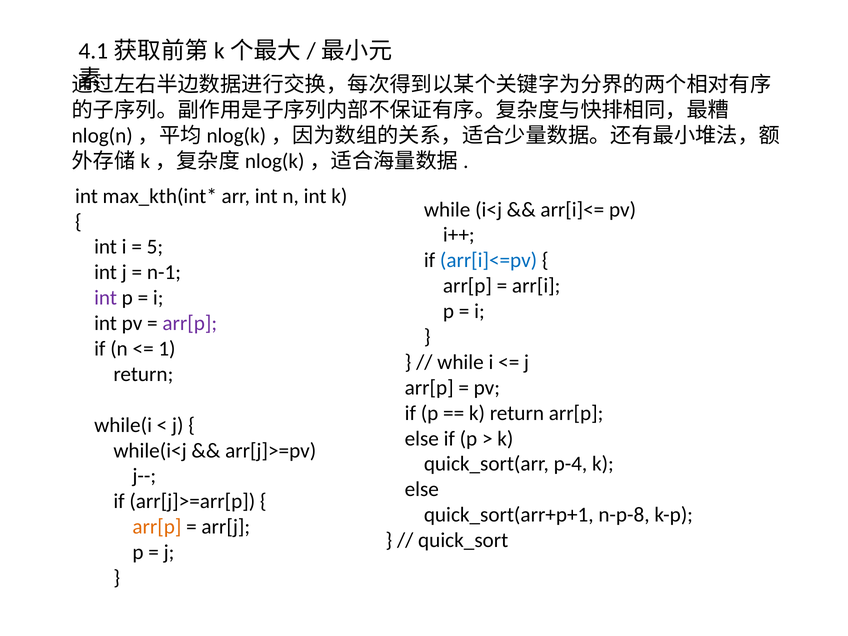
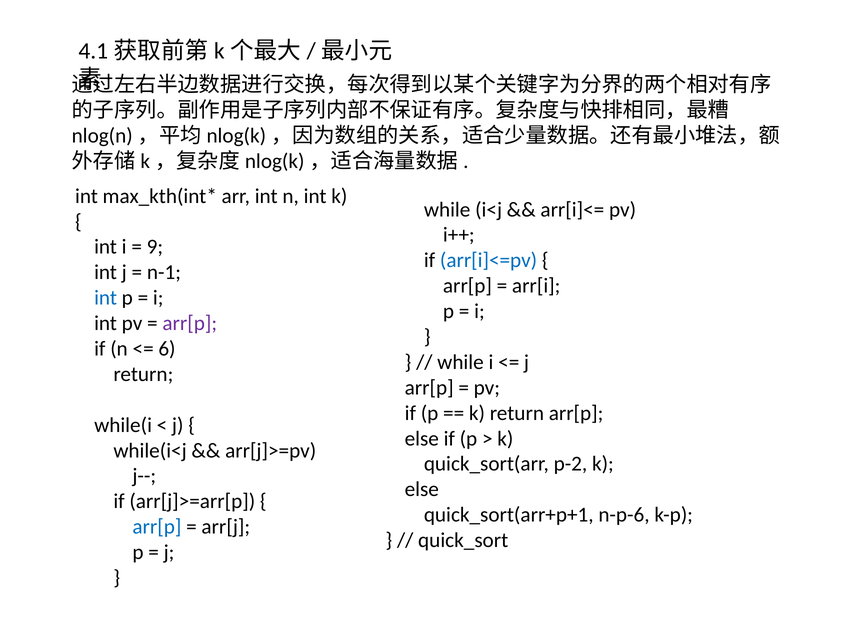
5: 5 -> 9
int at (106, 298) colour: purple -> blue
1: 1 -> 6
p-4: p-4 -> p-2
n-p-8: n-p-8 -> n-p-6
arr[p at (157, 527) colour: orange -> blue
